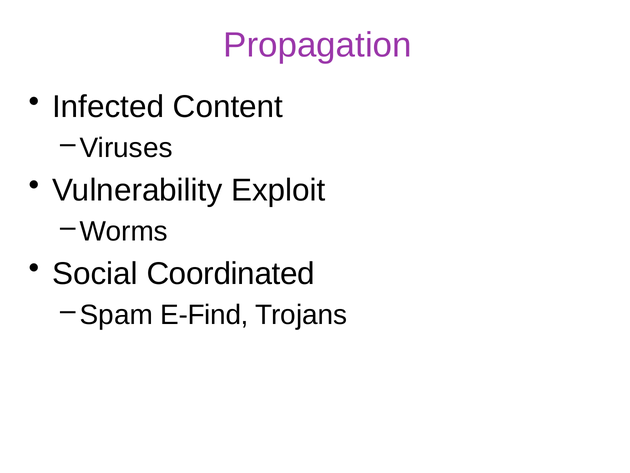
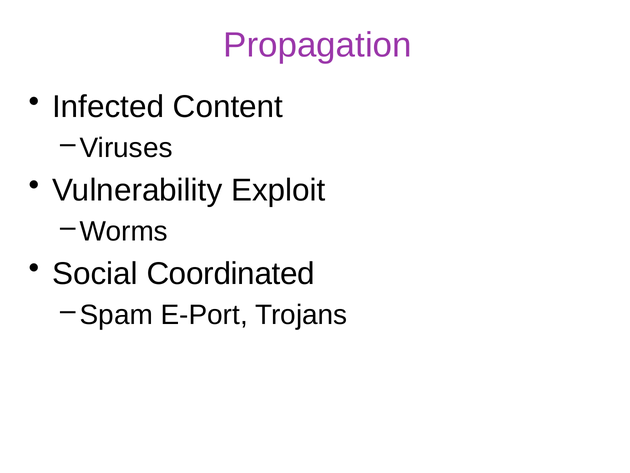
E-Find: E-Find -> E-Port
